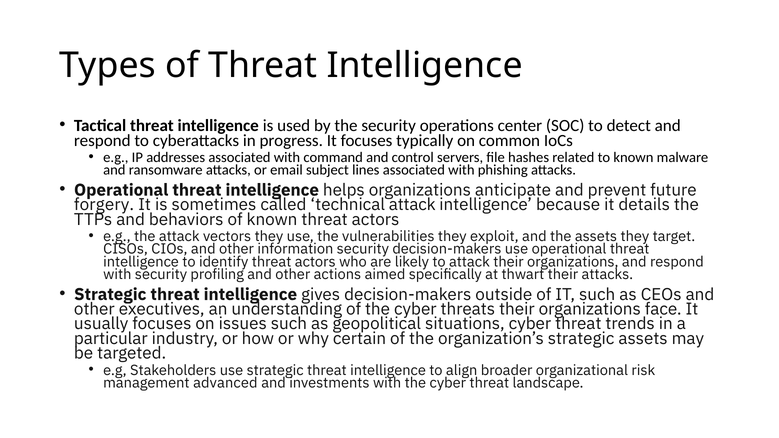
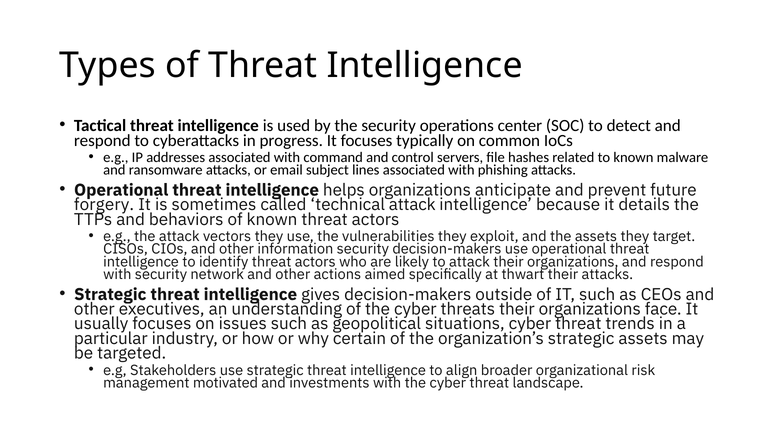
profiling: profiling -> network
advanced: advanced -> motivated
